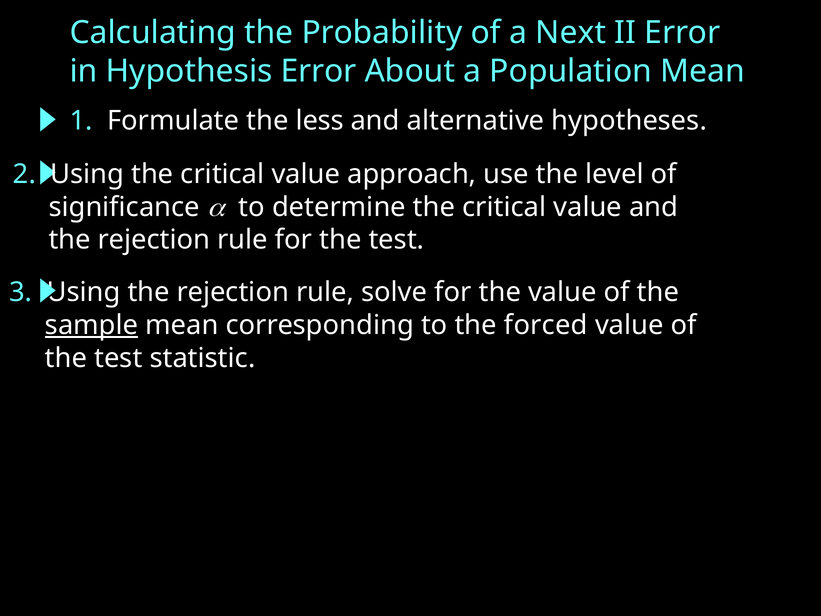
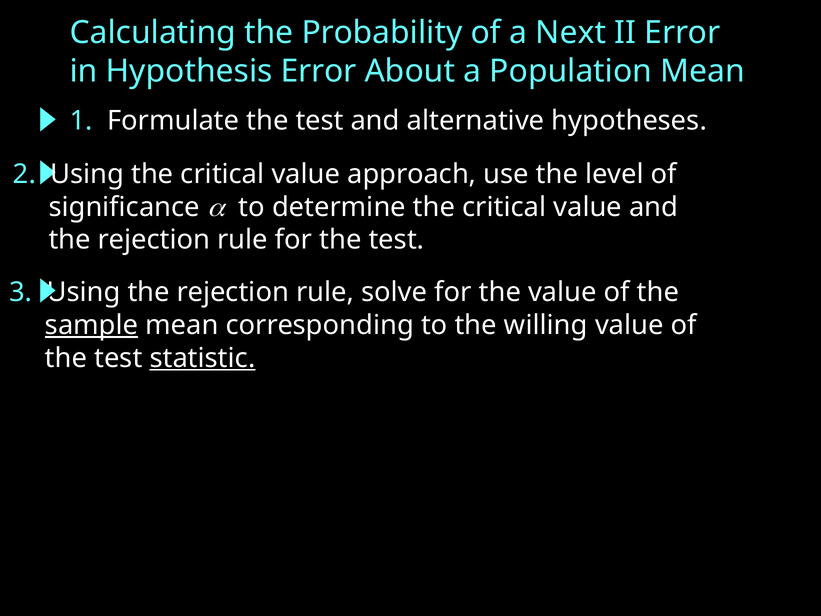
Formulate the less: less -> test
forced: forced -> willing
statistic underline: none -> present
